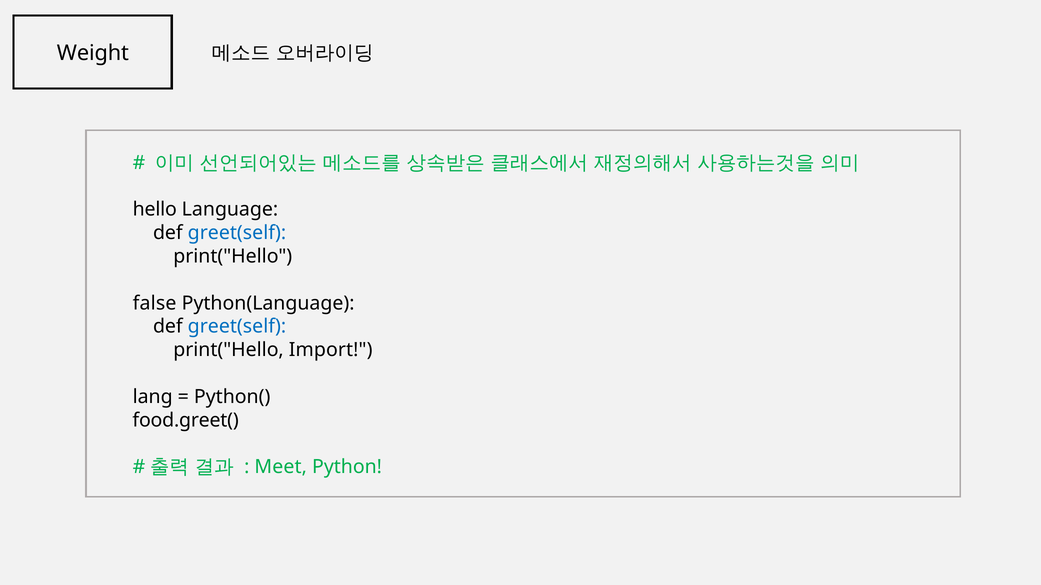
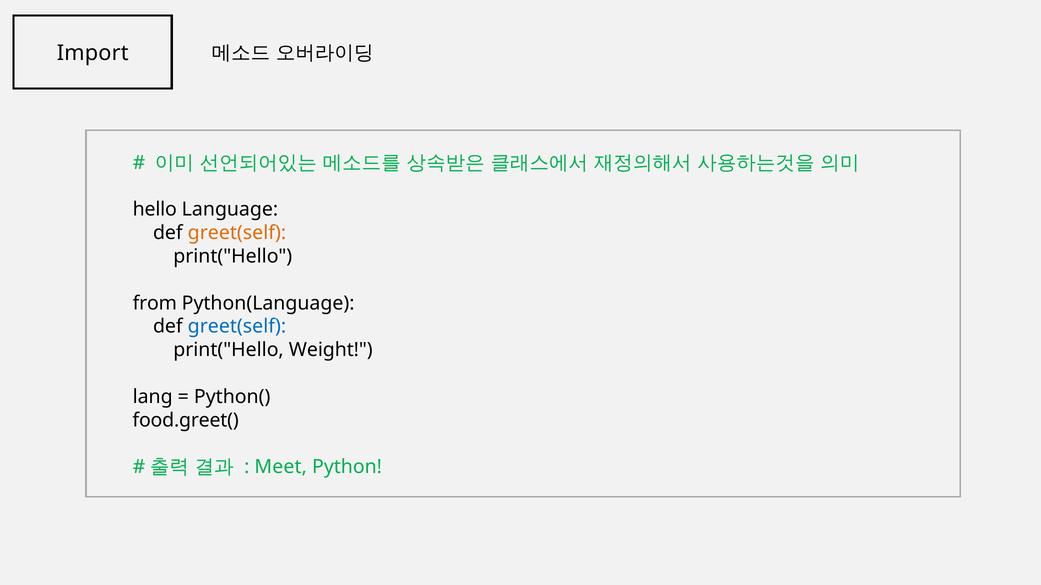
Weight: Weight -> Import
greet(self at (237, 233) colour: blue -> orange
false: false -> from
Import: Import -> Weight
